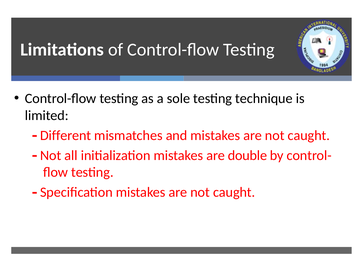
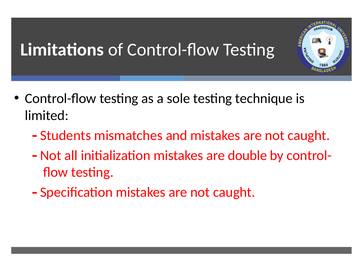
Different: Different -> Students
